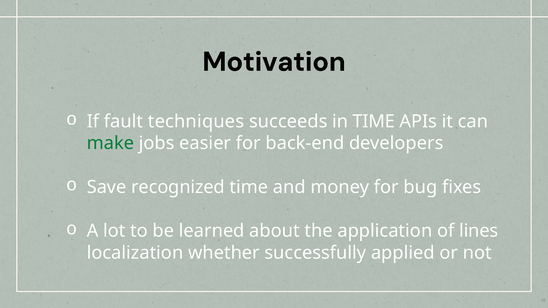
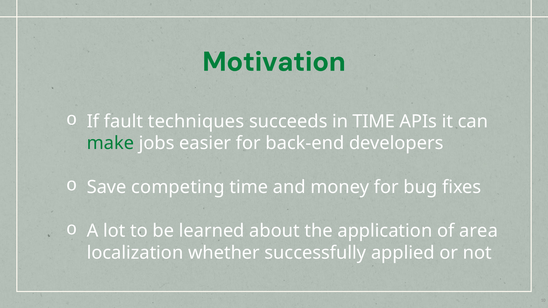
Motivation colour: black -> green
recognized: recognized -> competing
lines: lines -> area
